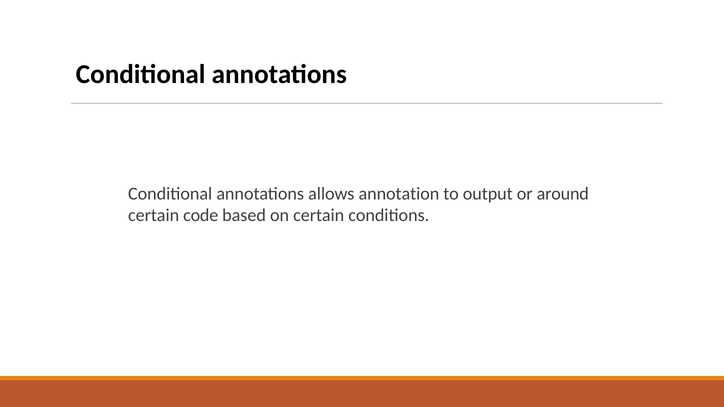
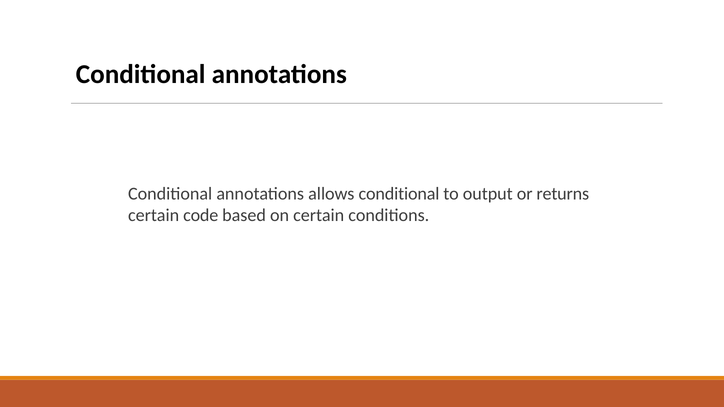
allows annotation: annotation -> conditional
around: around -> returns
